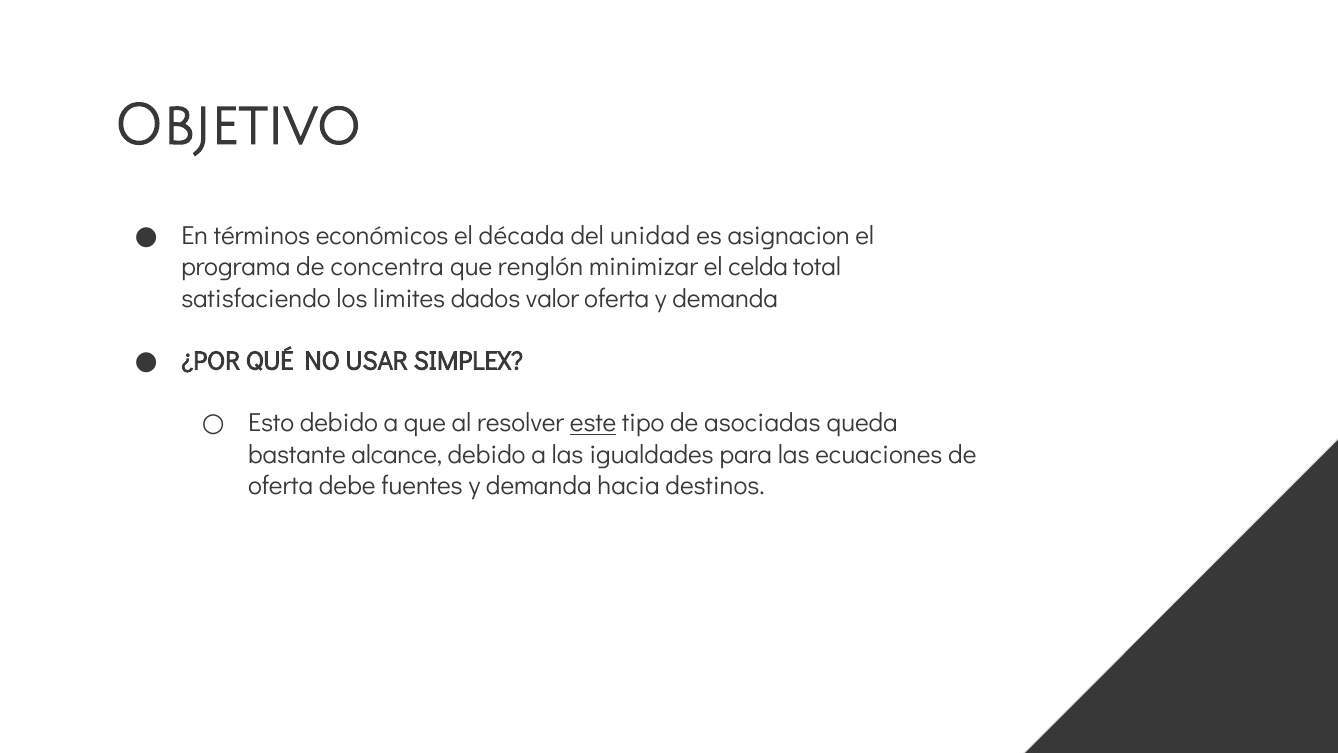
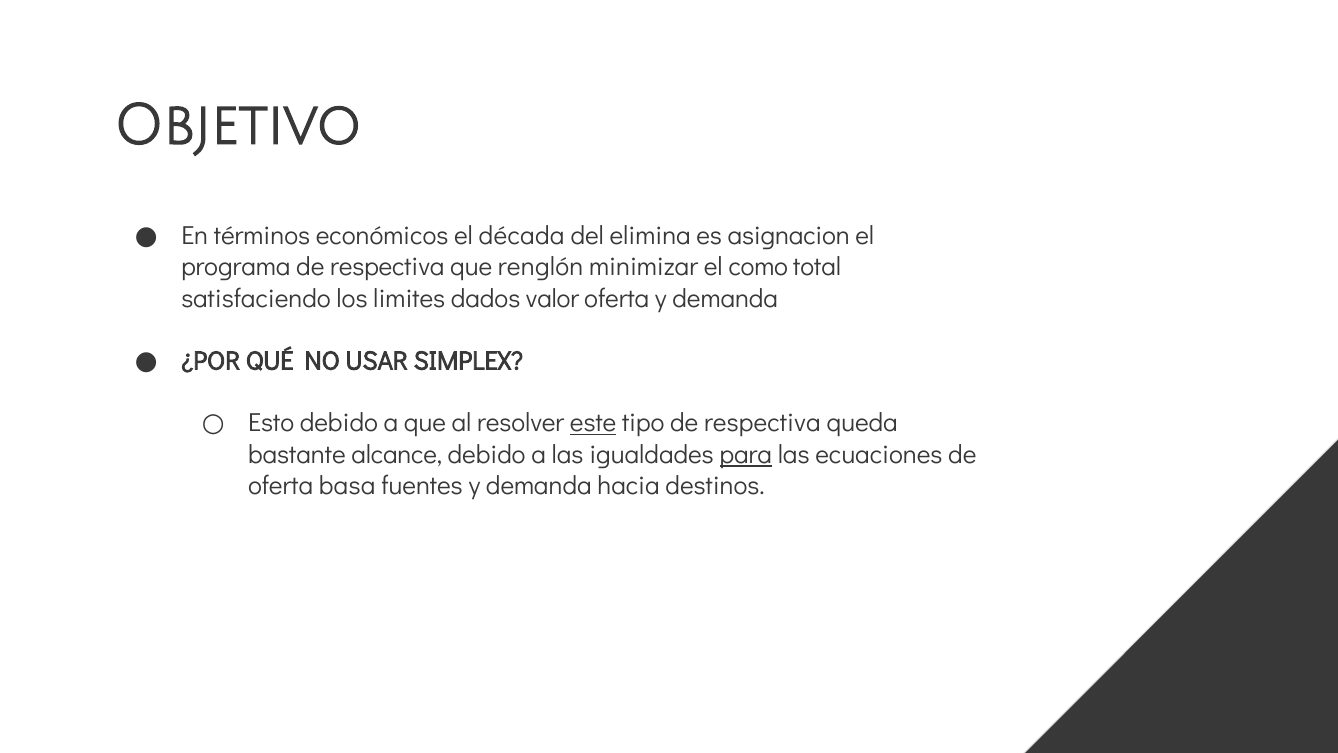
unidad: unidad -> elimina
programa de concentra: concentra -> respectiva
celda: celda -> como
tipo de asociadas: asociadas -> respectiva
para underline: none -> present
debe: debe -> basa
